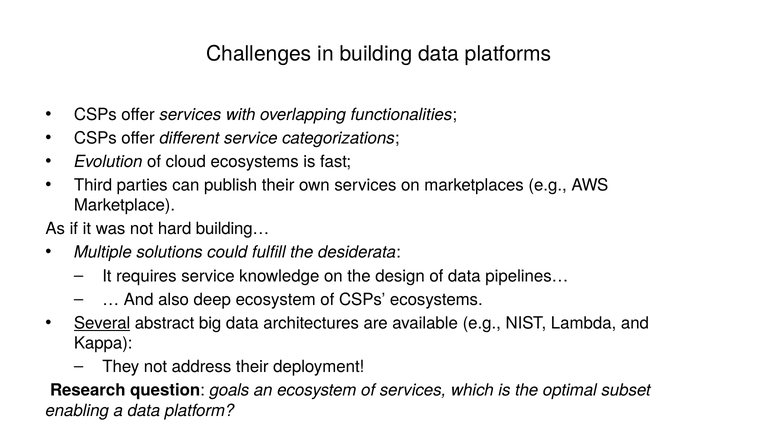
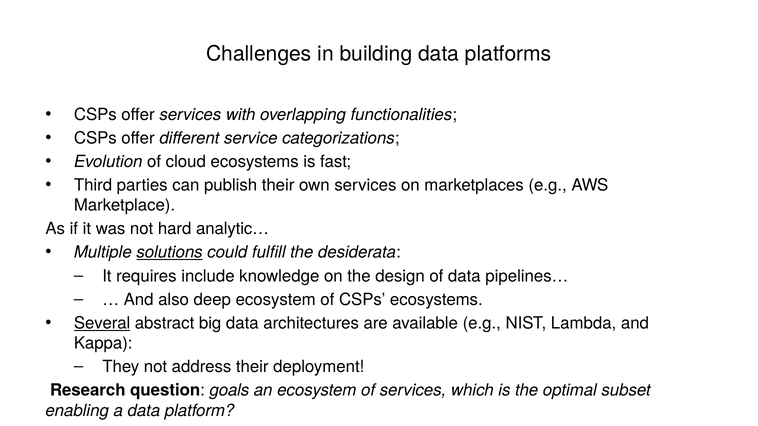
building…: building… -> analytic…
solutions underline: none -> present
requires service: service -> include
